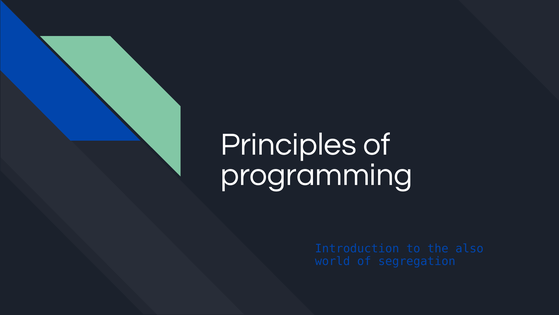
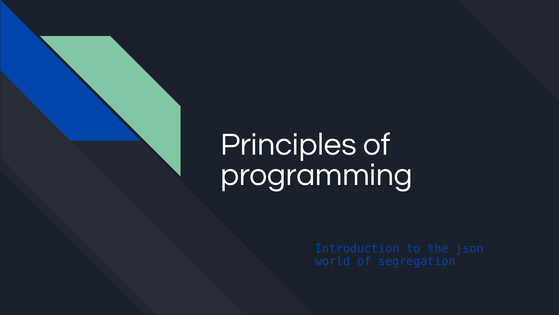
also: also -> json
